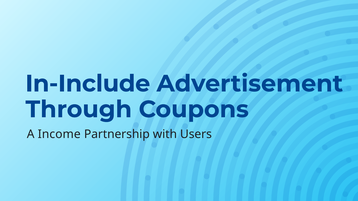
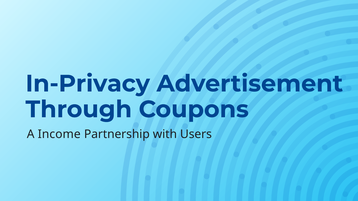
In-Include: In-Include -> In-Privacy
